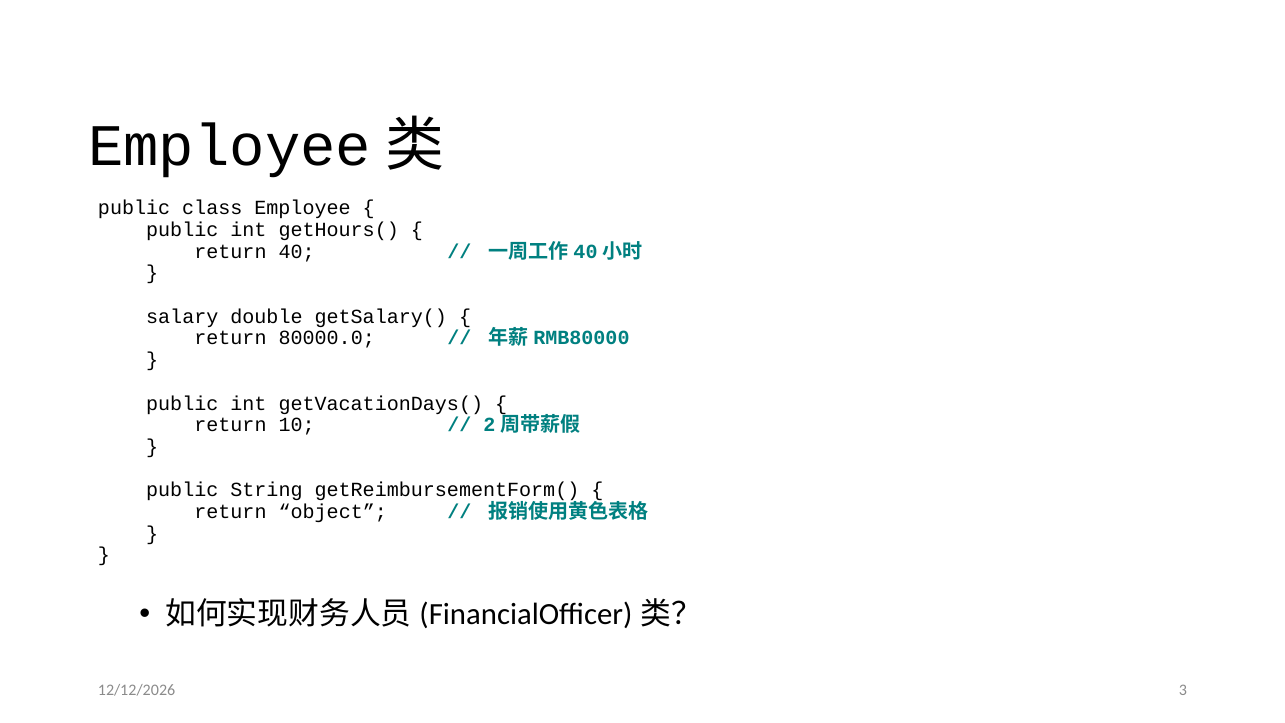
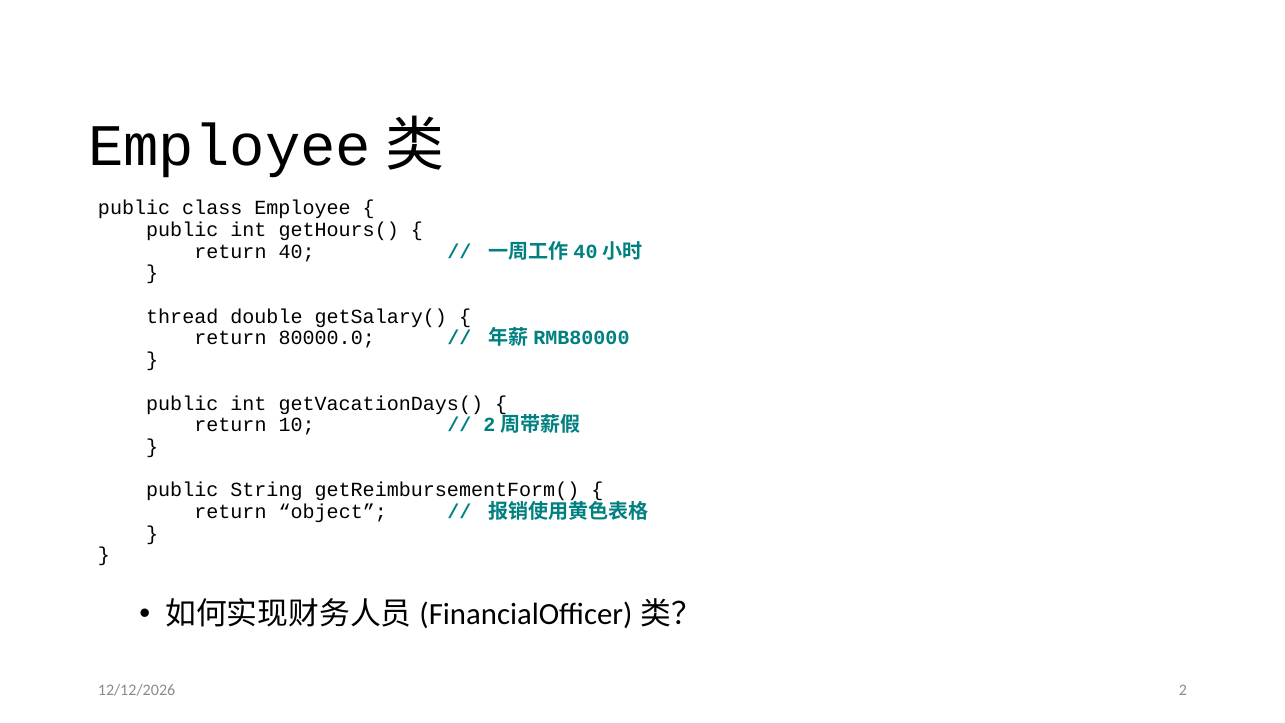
salary: salary -> thread
3: 3 -> 2
